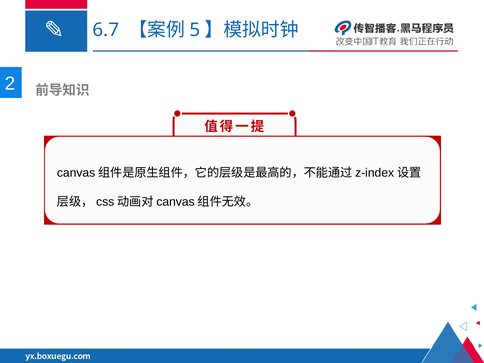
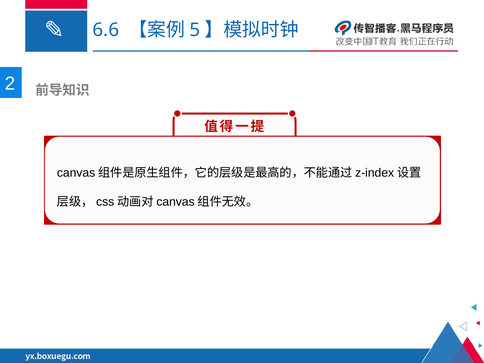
6.7: 6.7 -> 6.6
